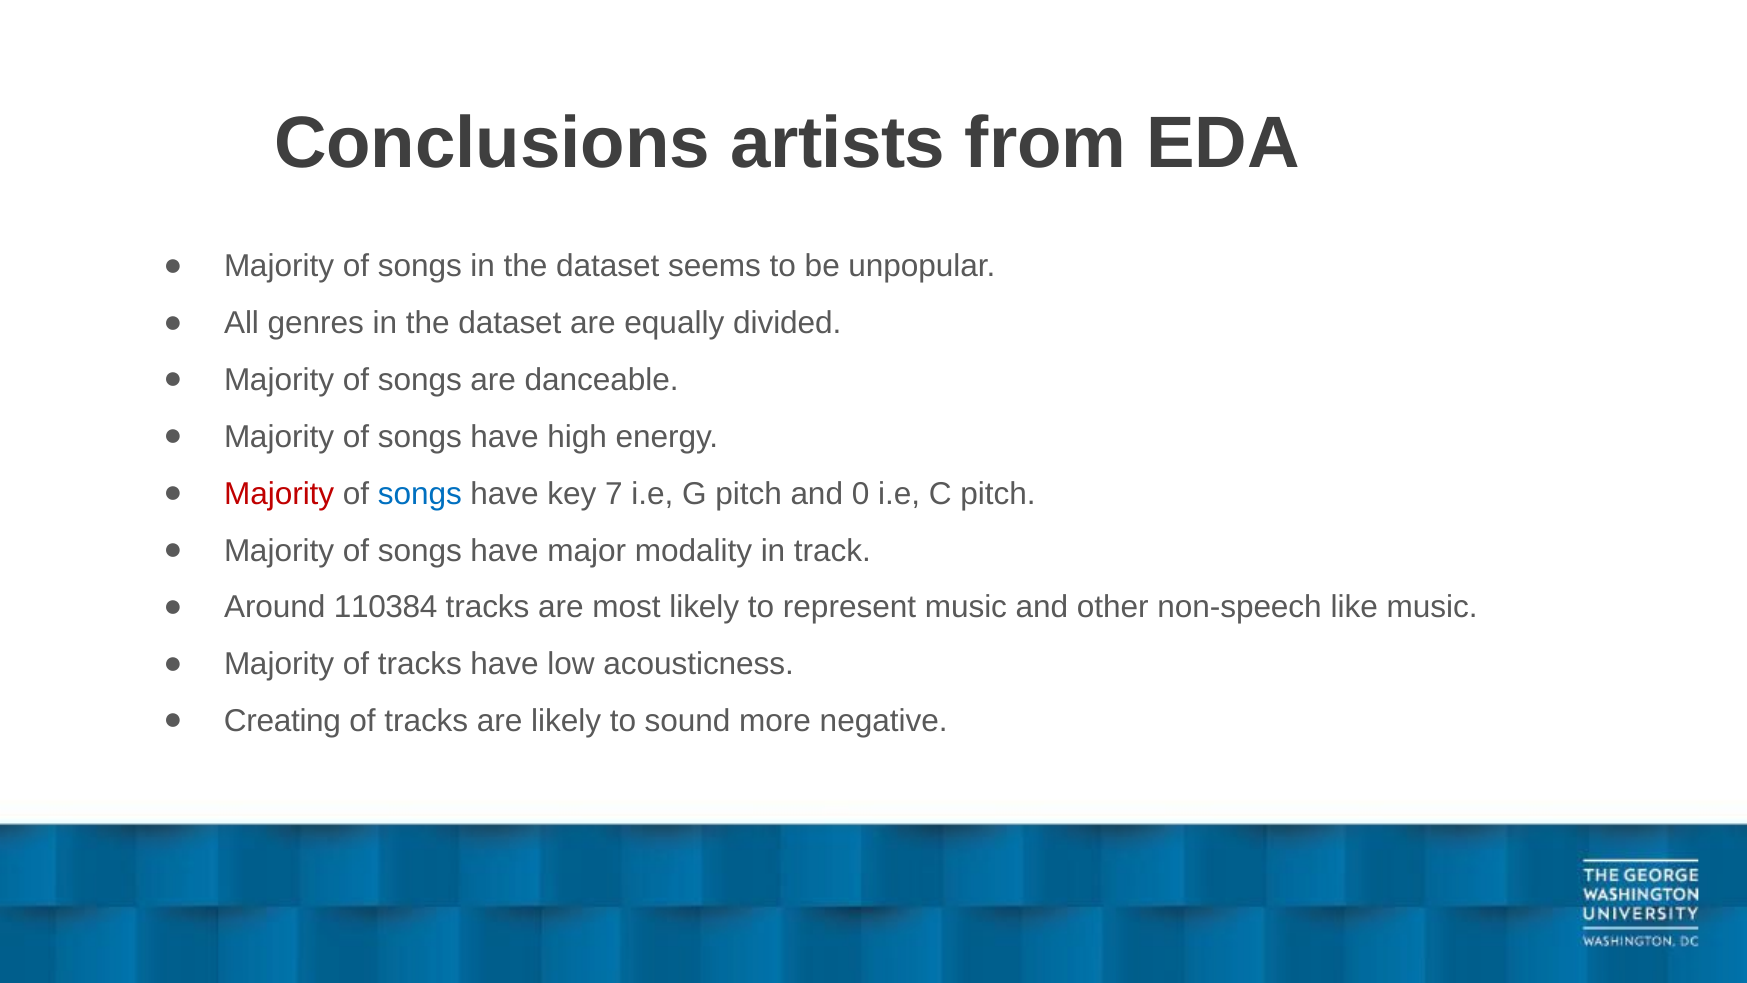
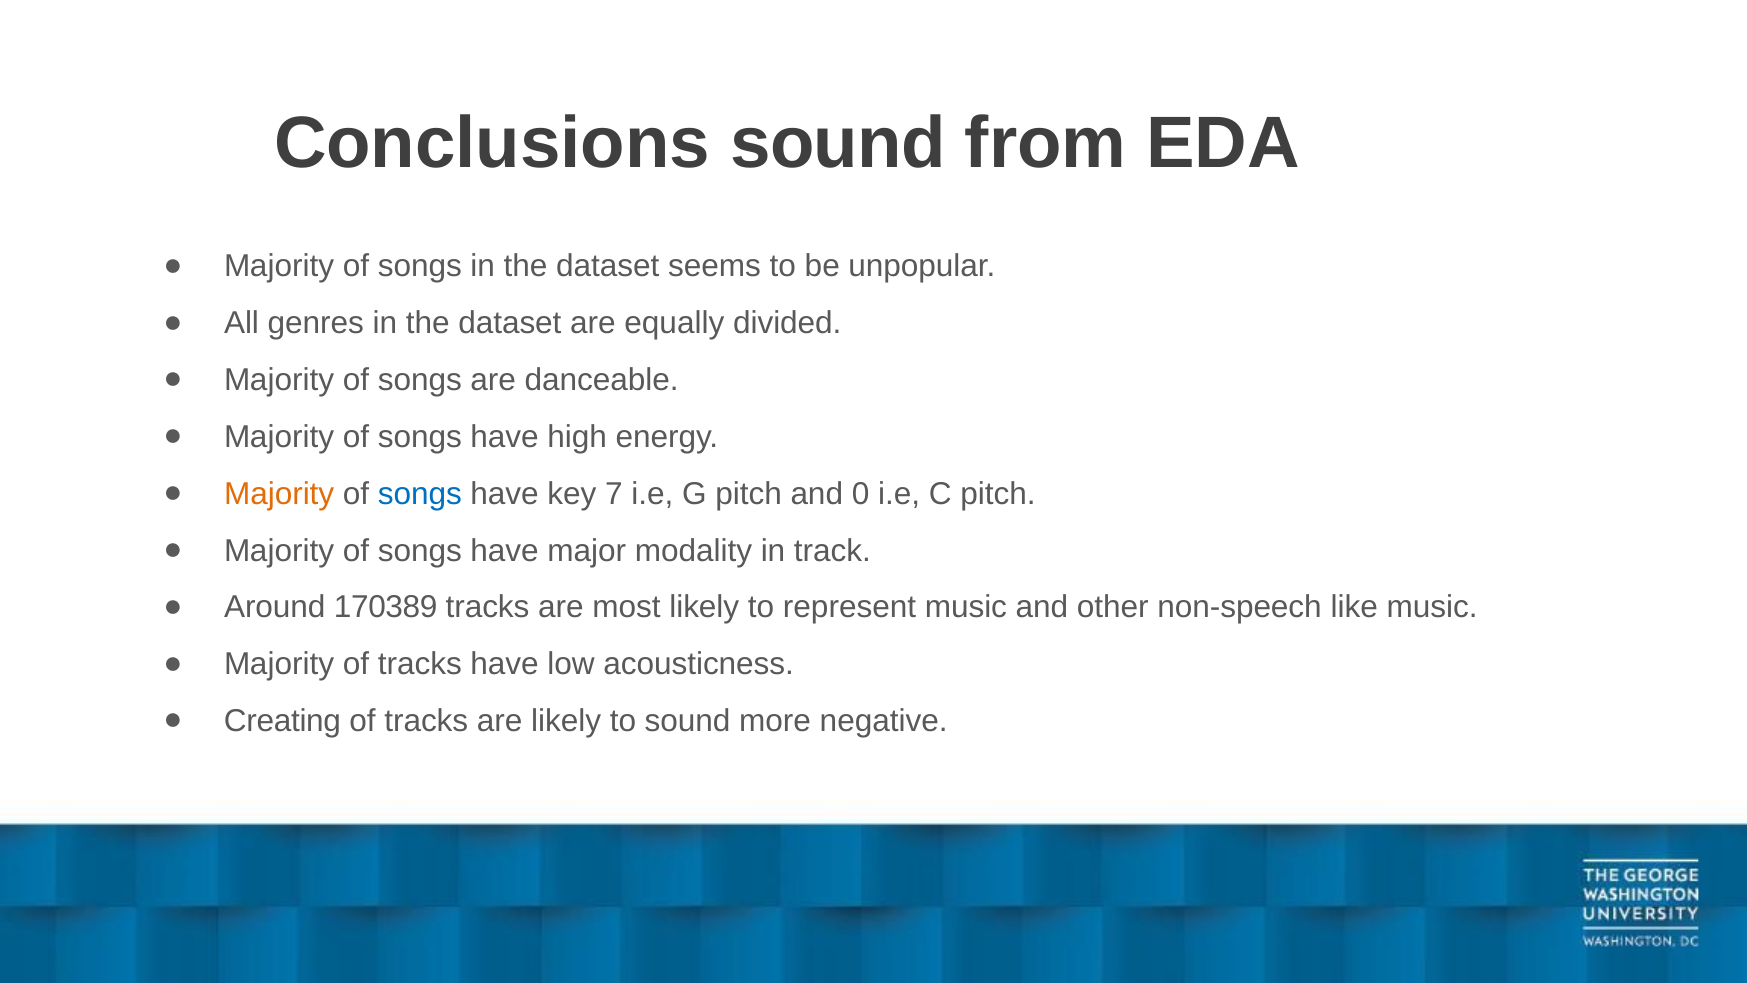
Conclusions artists: artists -> sound
Majority at (279, 494) colour: red -> orange
110384: 110384 -> 170389
